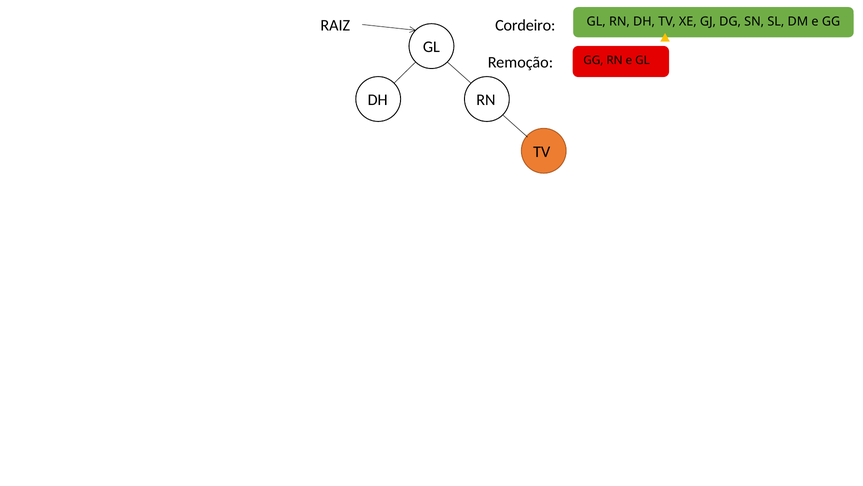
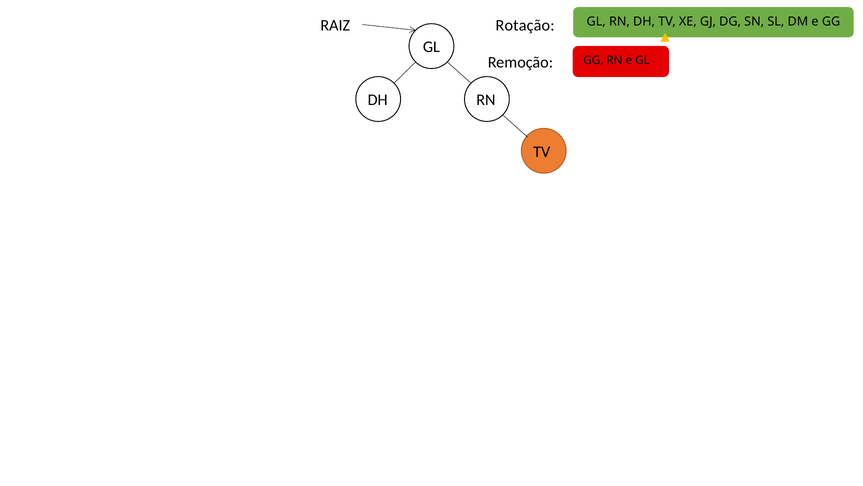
Cordeiro: Cordeiro -> Rotação
